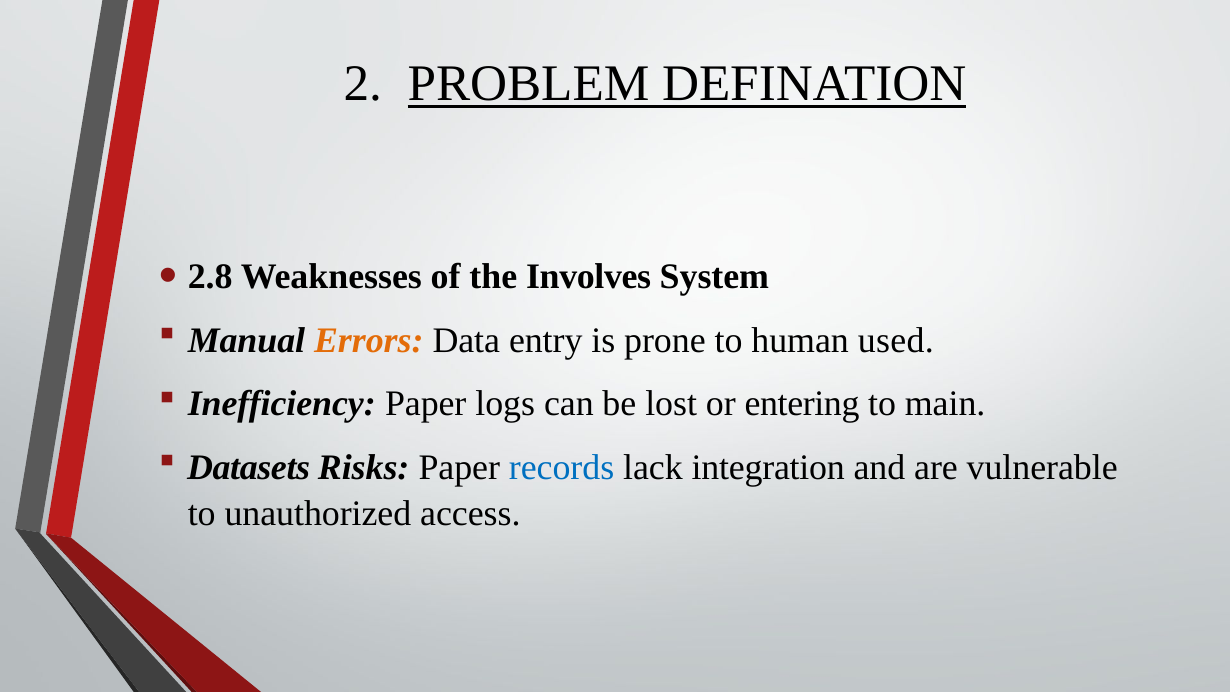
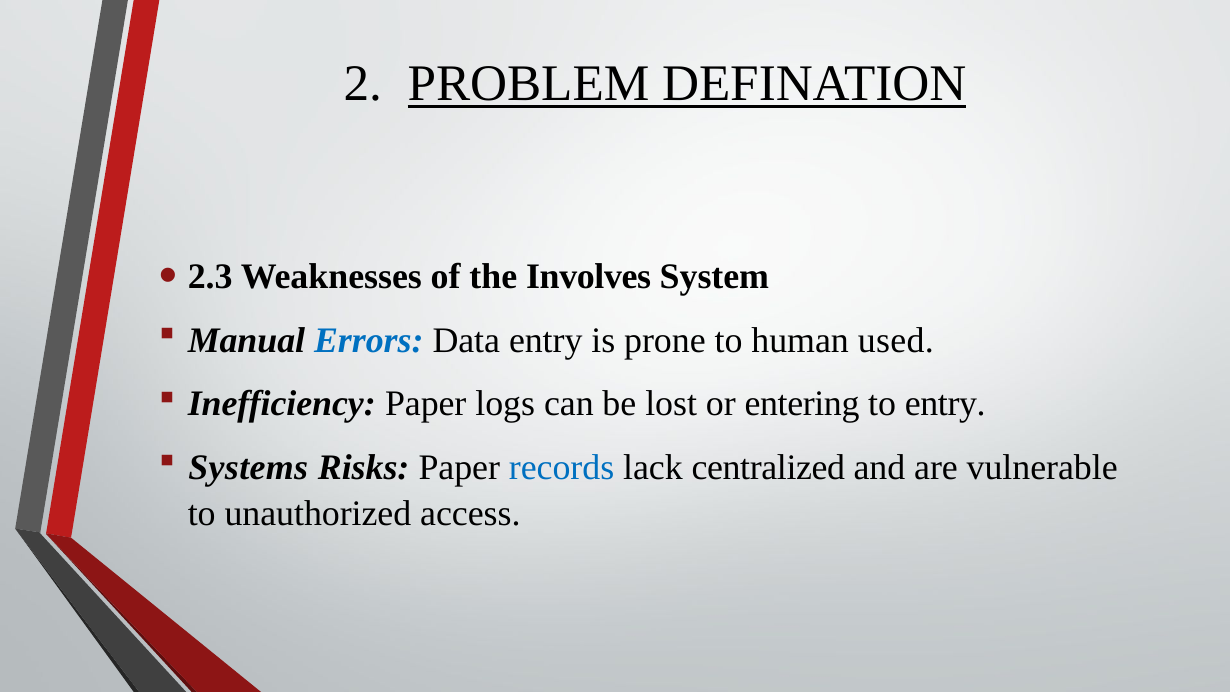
2.8: 2.8 -> 2.3
Errors colour: orange -> blue
to main: main -> entry
Datasets: Datasets -> Systems
integration: integration -> centralized
